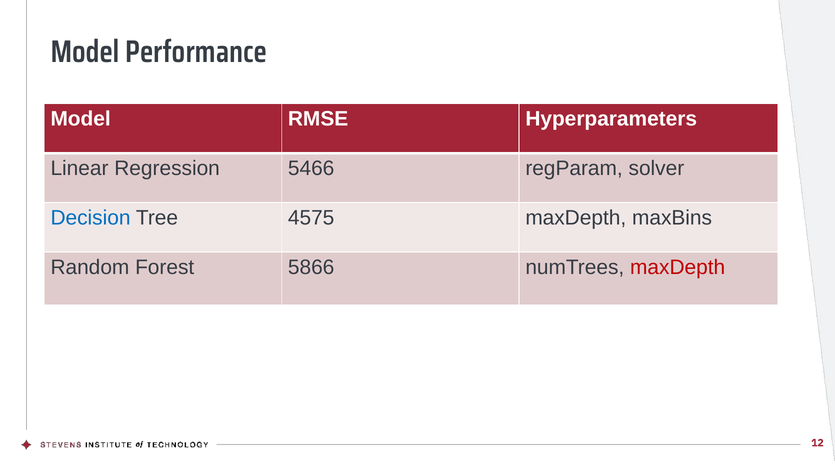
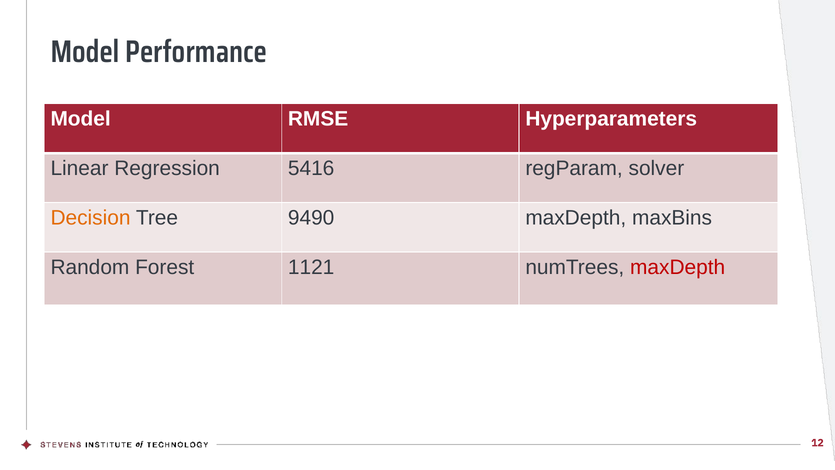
5466: 5466 -> 5416
Decision colour: blue -> orange
4575: 4575 -> 9490
5866: 5866 -> 1121
